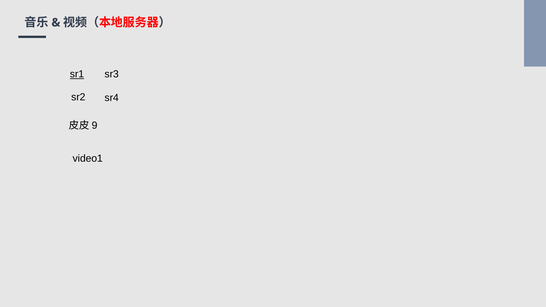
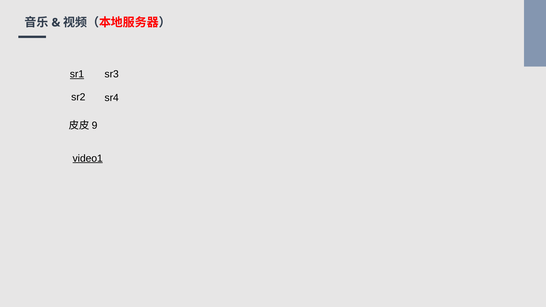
video1 underline: none -> present
